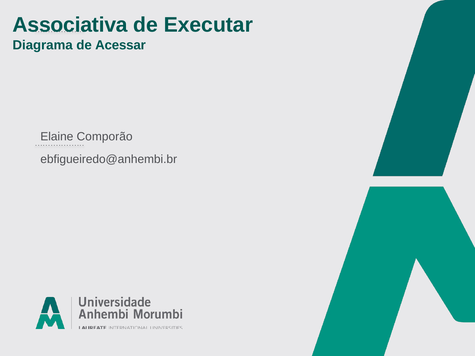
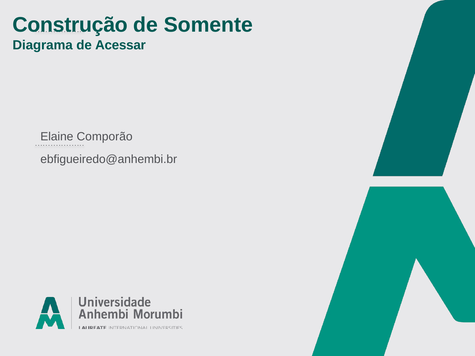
Associativa: Associativa -> Construção
Executar: Executar -> Somente
